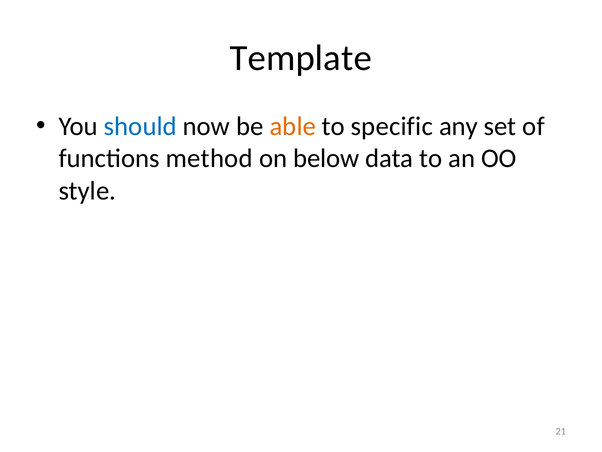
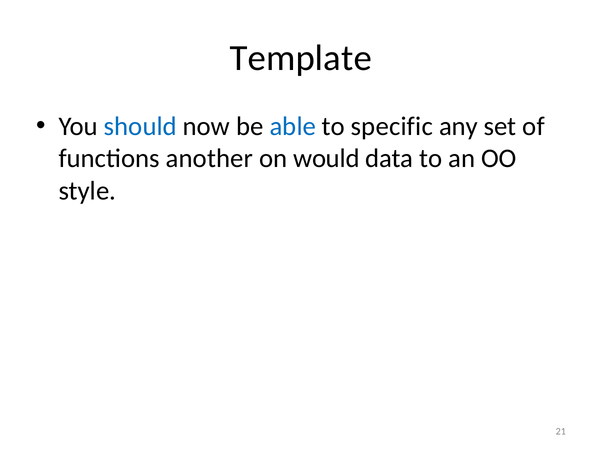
able colour: orange -> blue
method: method -> another
below: below -> would
